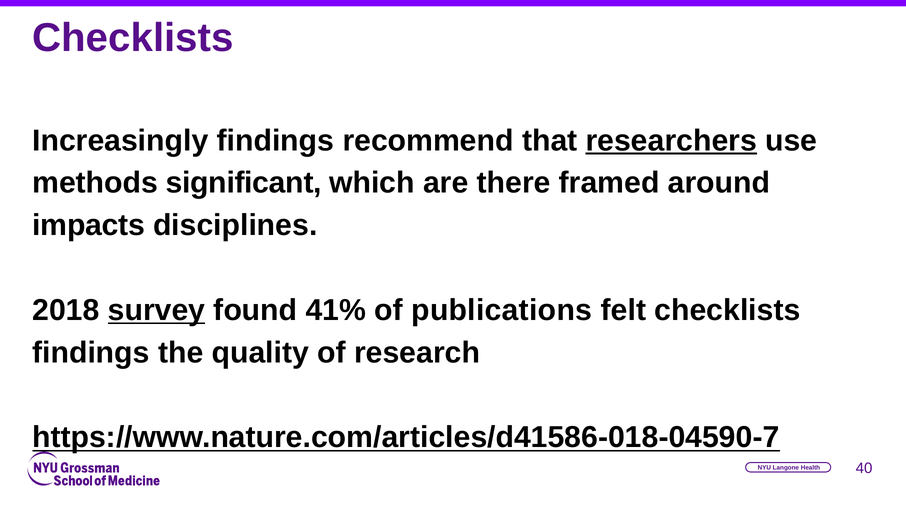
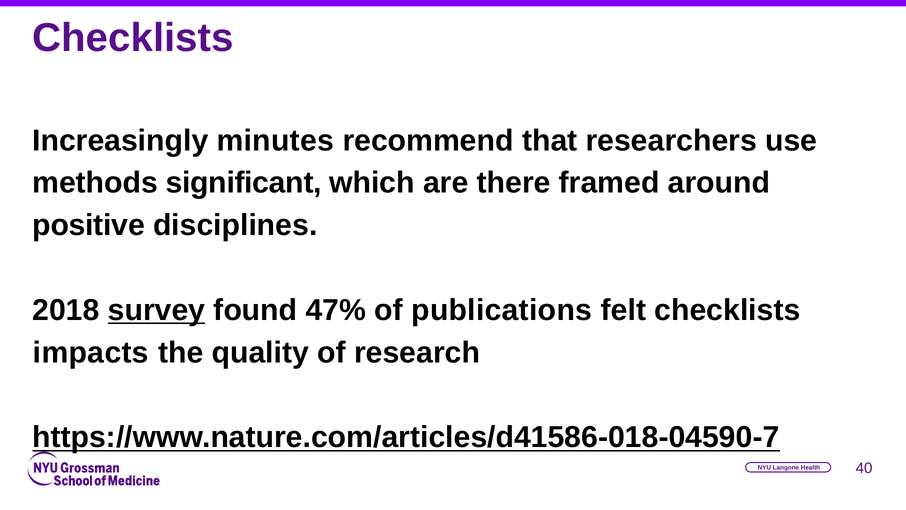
Increasingly findings: findings -> minutes
researchers underline: present -> none
impacts: impacts -> positive
41%: 41% -> 47%
findings at (91, 352): findings -> impacts
